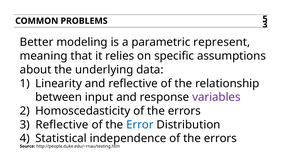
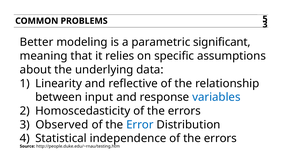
represent: represent -> significant
variables colour: purple -> blue
Reflective at (62, 125): Reflective -> Observed
